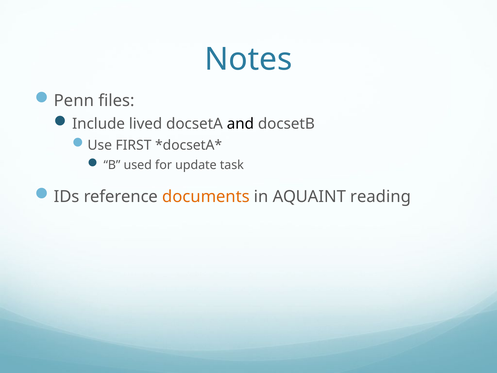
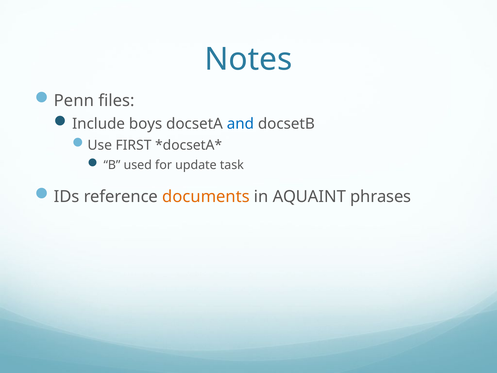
lived: lived -> boys
and colour: black -> blue
reading: reading -> phrases
